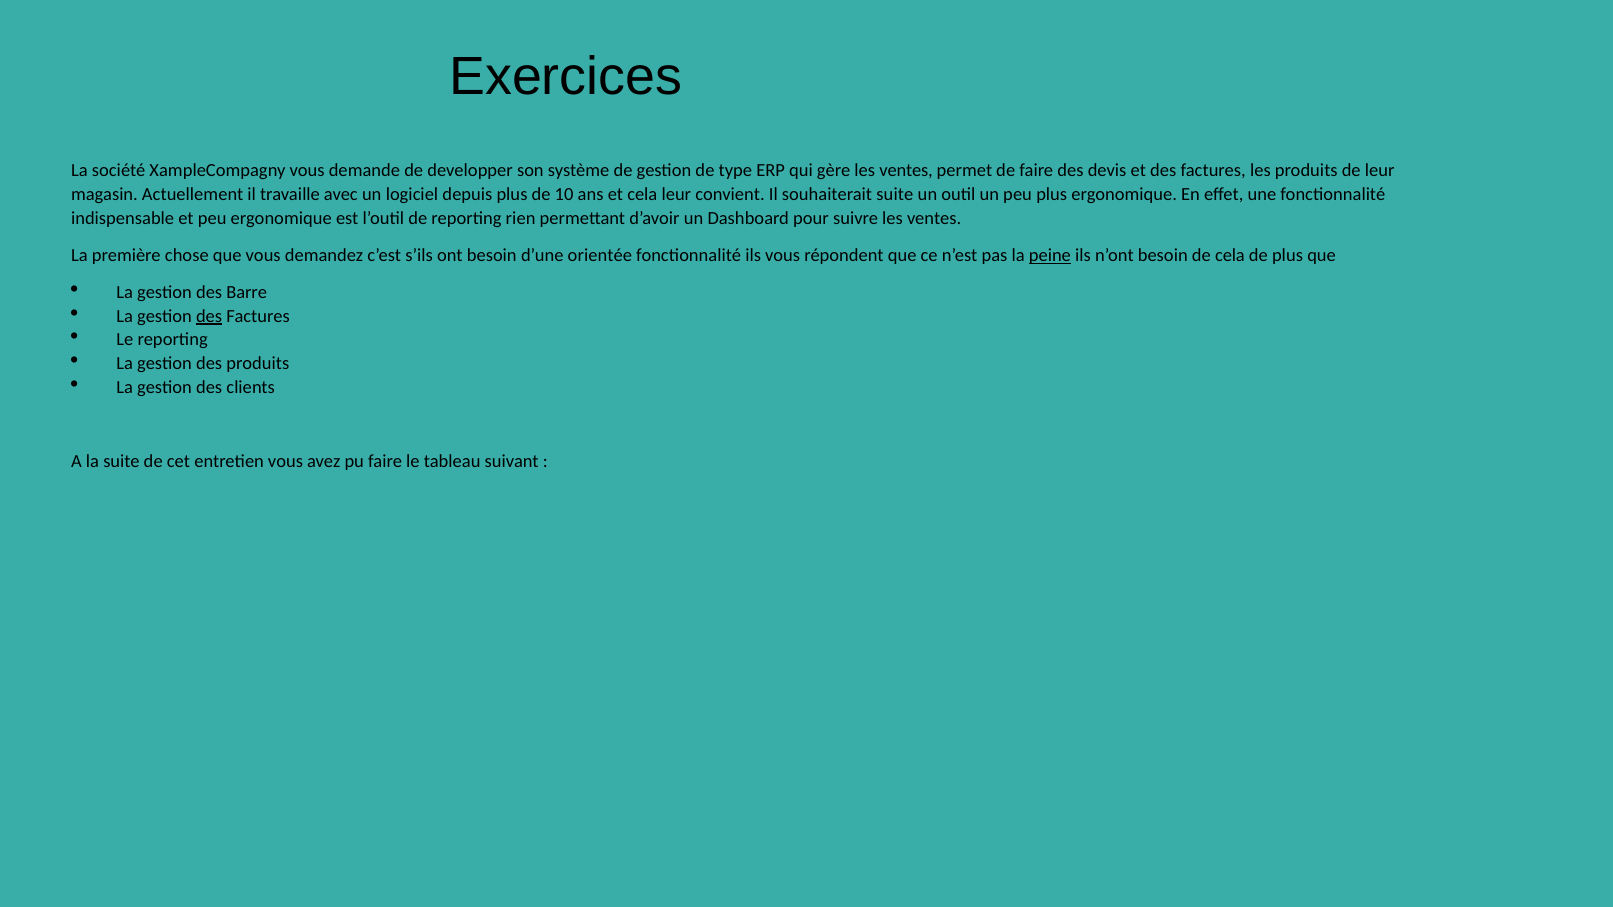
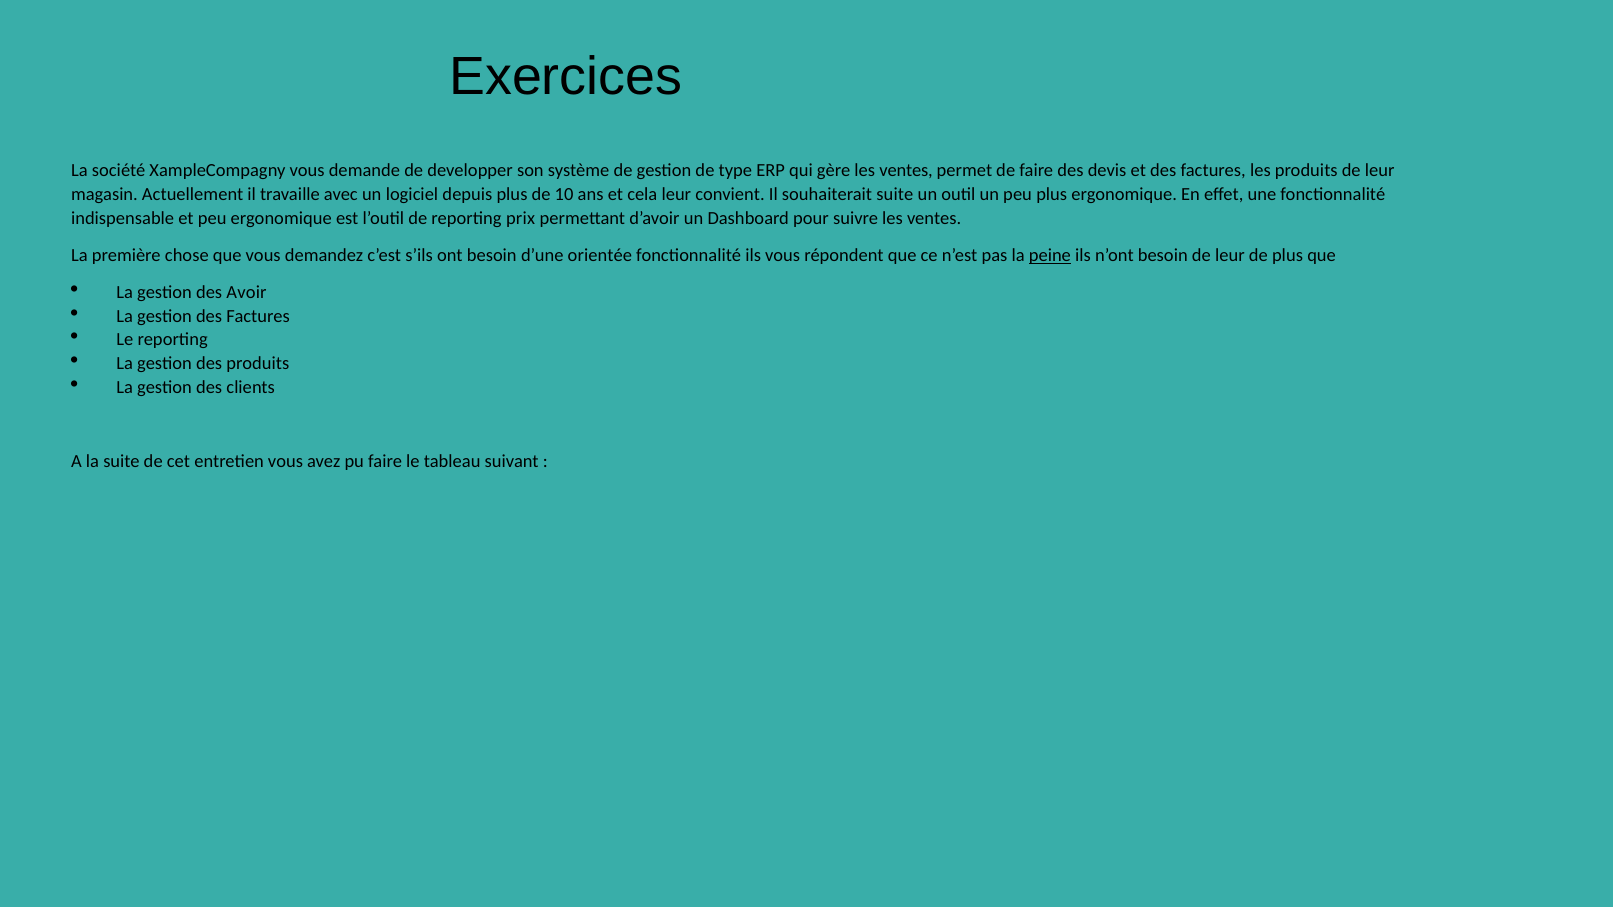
rien: rien -> prix
besoin de cela: cela -> leur
Barre: Barre -> Avoir
des at (209, 316) underline: present -> none
